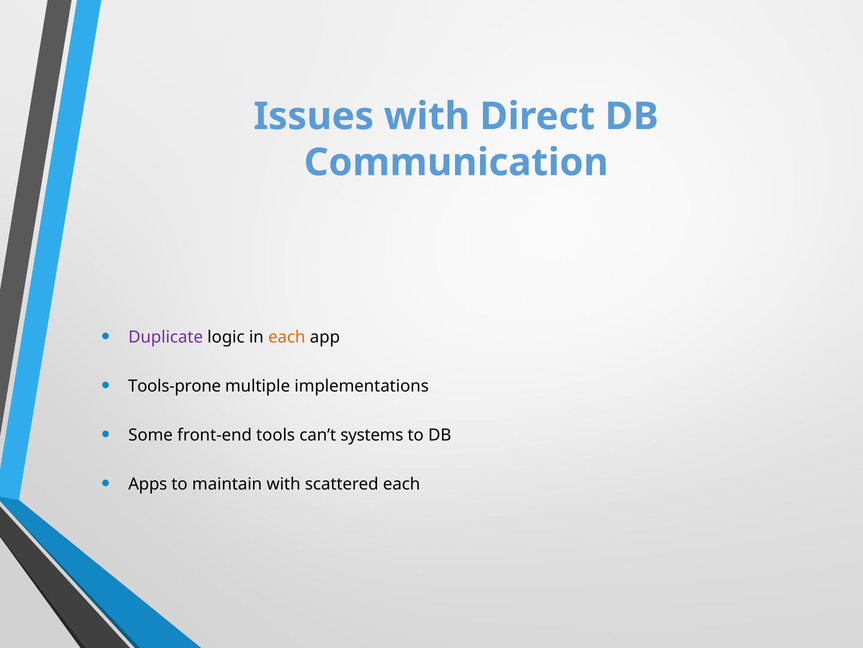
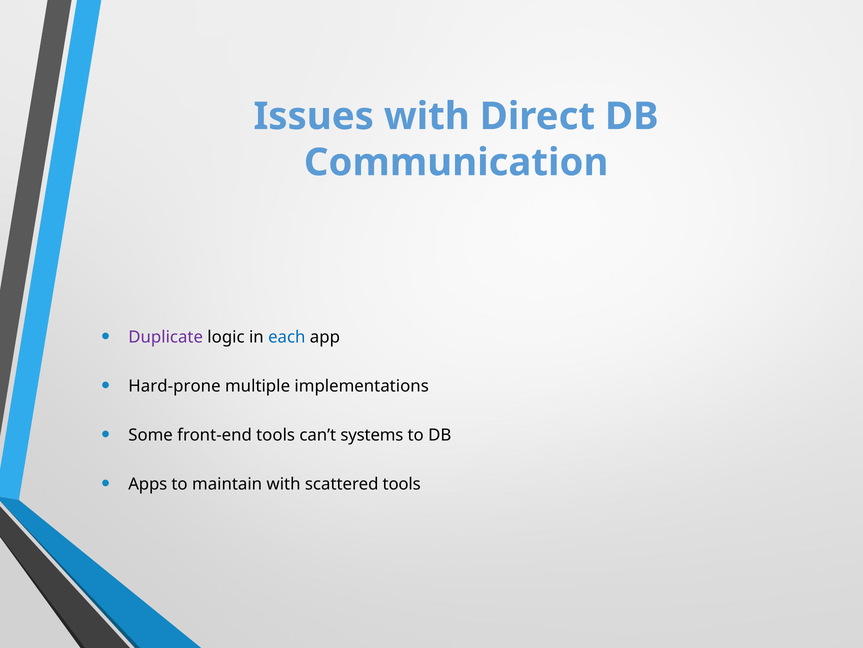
each at (287, 337) colour: orange -> blue
Tools-prone: Tools-prone -> Hard-prone
scattered each: each -> tools
